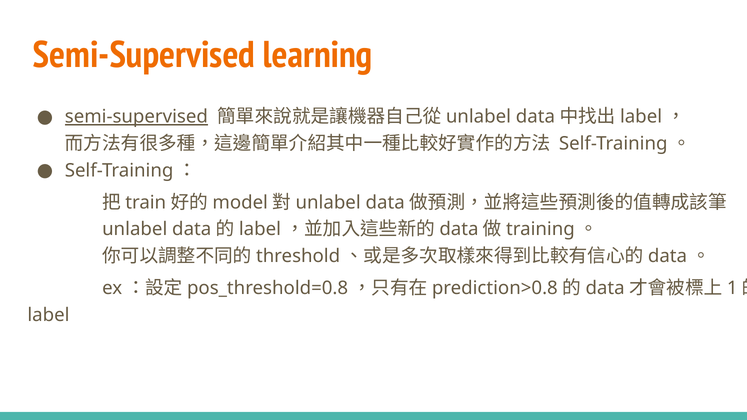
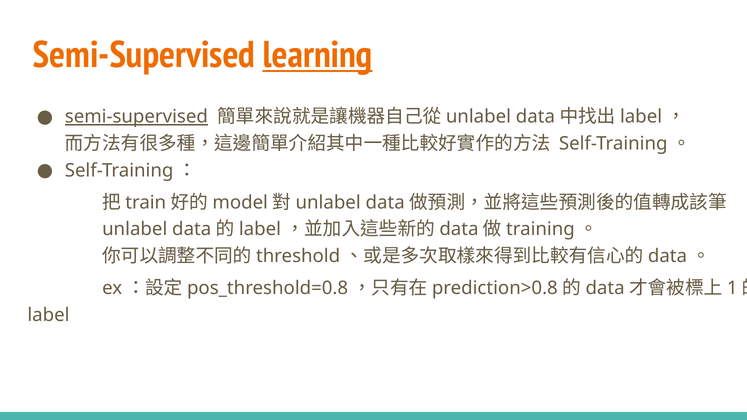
learning underline: none -> present
